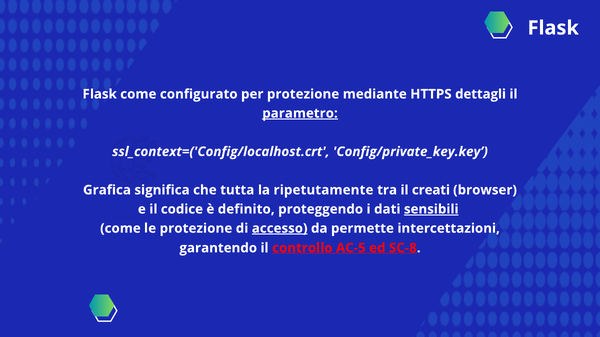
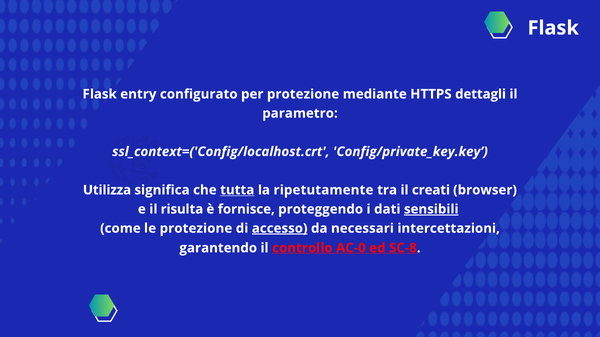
Flask come: come -> entry
parametro underline: present -> none
Grafica: Grafica -> Utilizza
tutta underline: none -> present
codice: codice -> risulta
definito: definito -> fornisce
permette: permette -> necessari
AC-5: AC-5 -> AC-0
